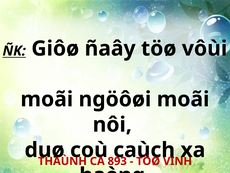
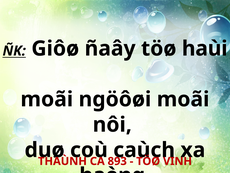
vôùi: vôùi -> haùi
